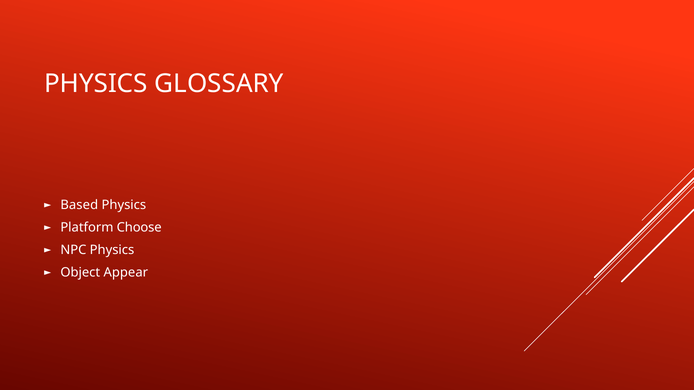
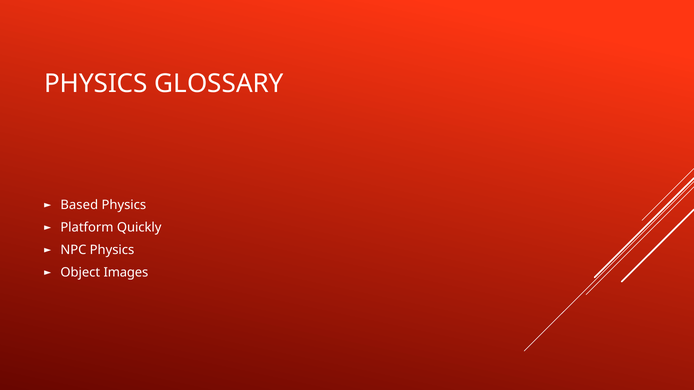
Choose: Choose -> Quickly
Appear: Appear -> Images
